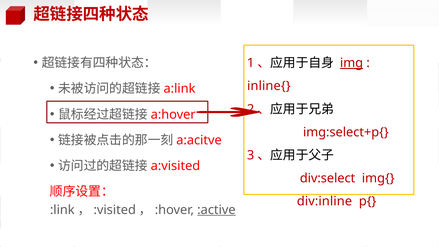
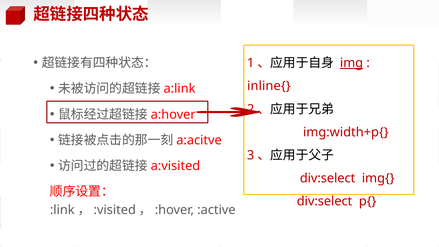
img:select+p{: img:select+p{ -> img:width+p{
div:inline at (324, 201): div:inline -> div:select
:active underline: present -> none
